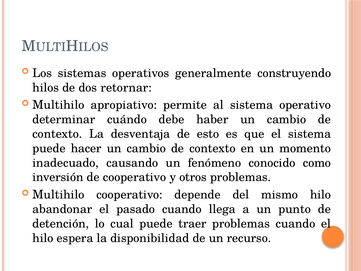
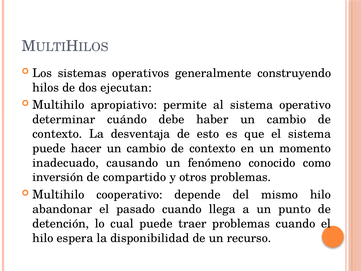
retornar: retornar -> ejecutan
de cooperativo: cooperativo -> compartido
